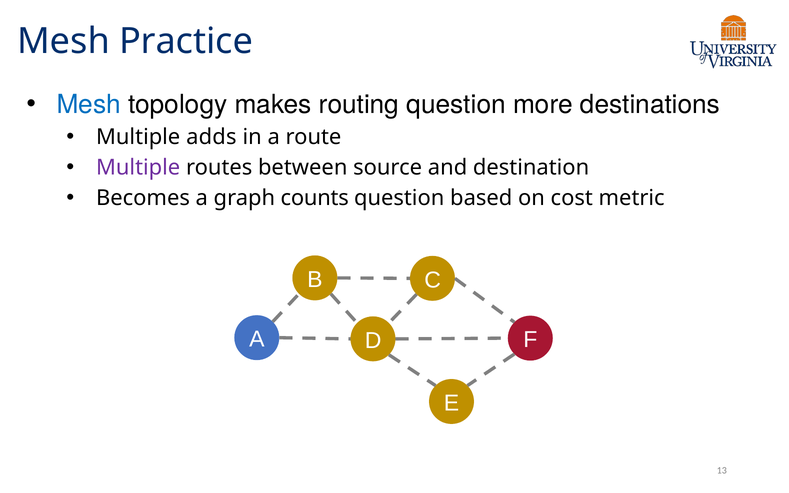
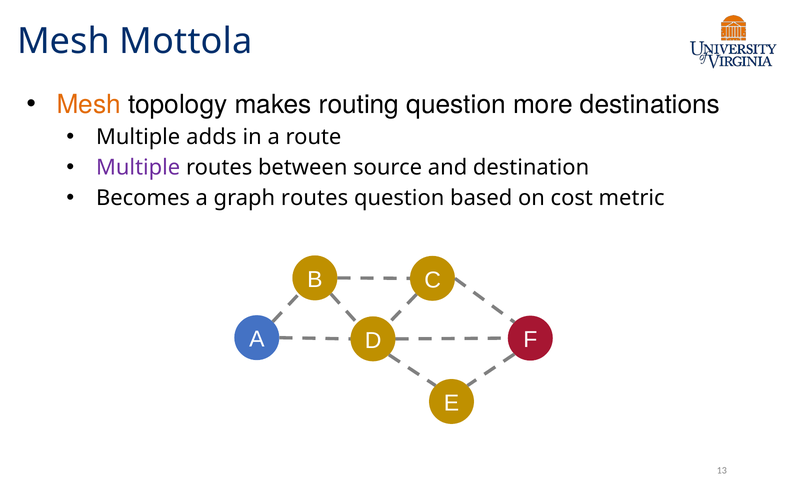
Practice: Practice -> Mottola
Mesh at (89, 104) colour: blue -> orange
graph counts: counts -> routes
